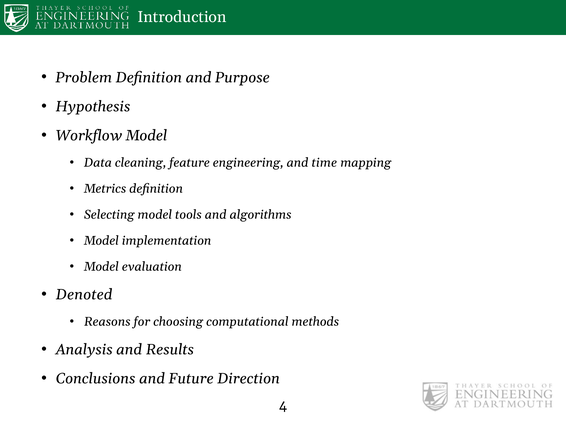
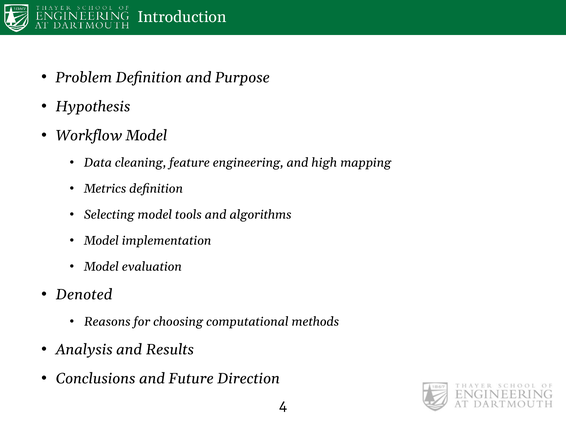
time: time -> high
